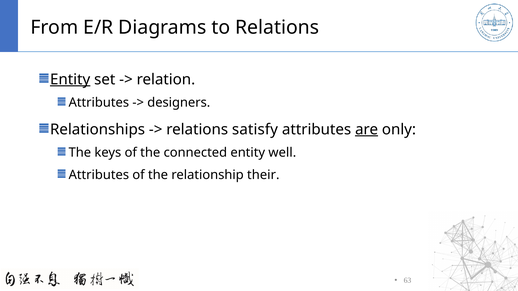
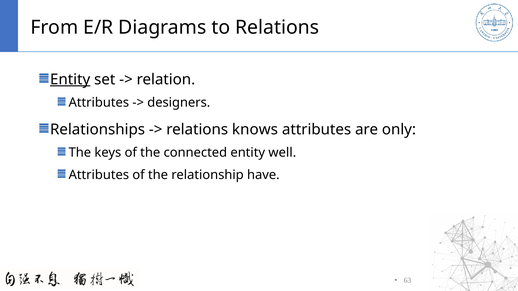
satisfy: satisfy -> knows
are underline: present -> none
their: their -> have
